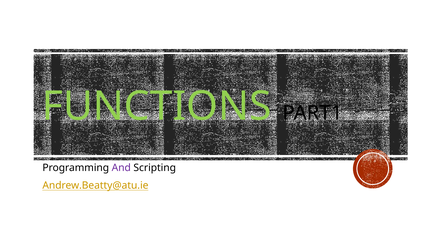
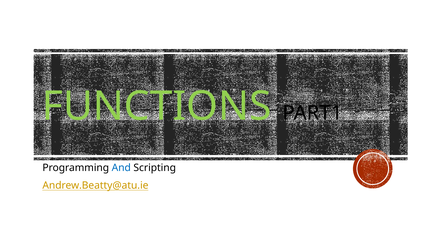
And colour: purple -> blue
